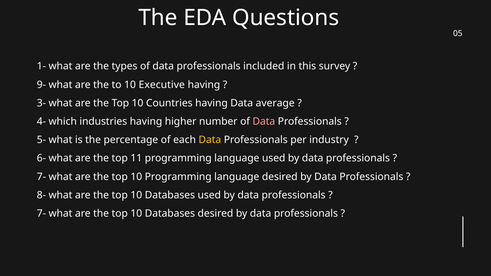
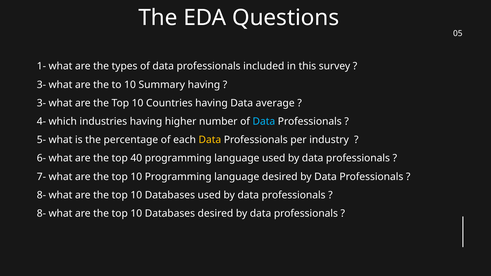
9- at (41, 85): 9- -> 3-
Executive: Executive -> Summary
Data at (264, 122) colour: pink -> light blue
11: 11 -> 40
7- at (41, 214): 7- -> 8-
